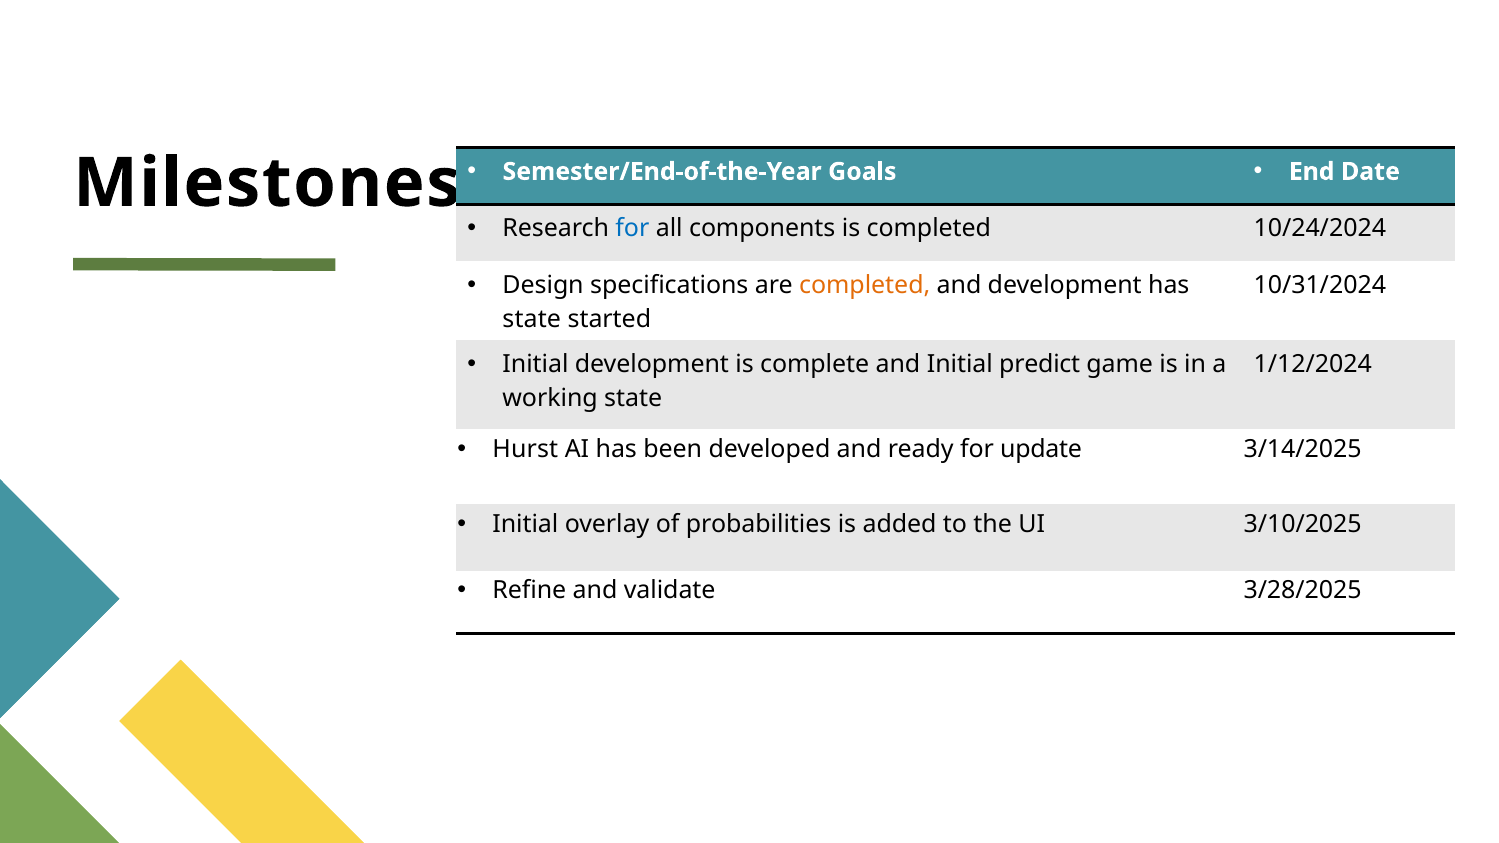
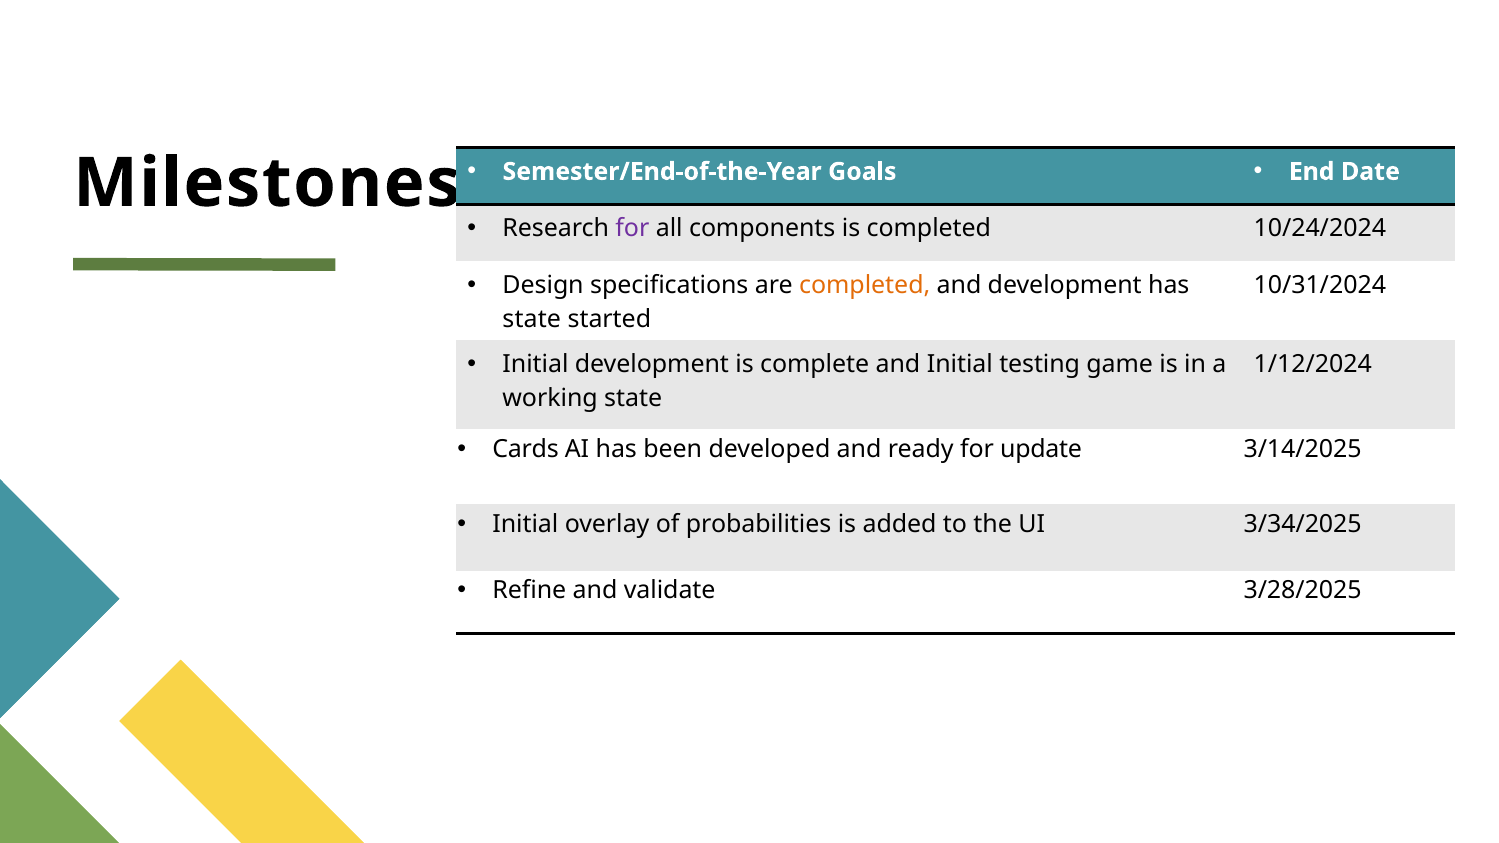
for at (632, 228) colour: blue -> purple
predict: predict -> testing
Hurst: Hurst -> Cards
3/10/2025: 3/10/2025 -> 3/34/2025
